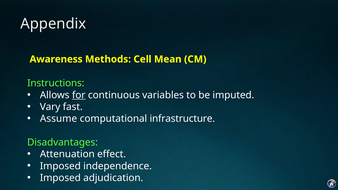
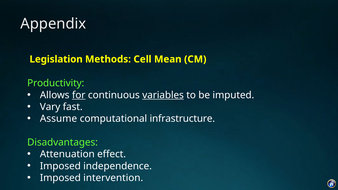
Awareness: Awareness -> Legislation
Instructions: Instructions -> Productivity
variables underline: none -> present
adjudication: adjudication -> intervention
